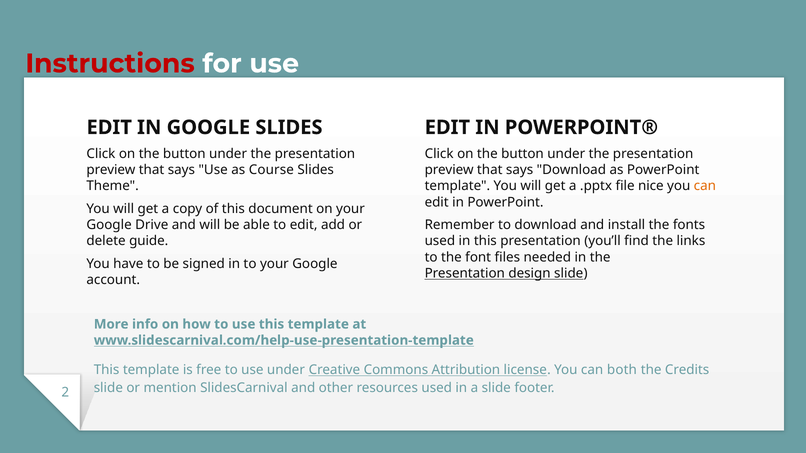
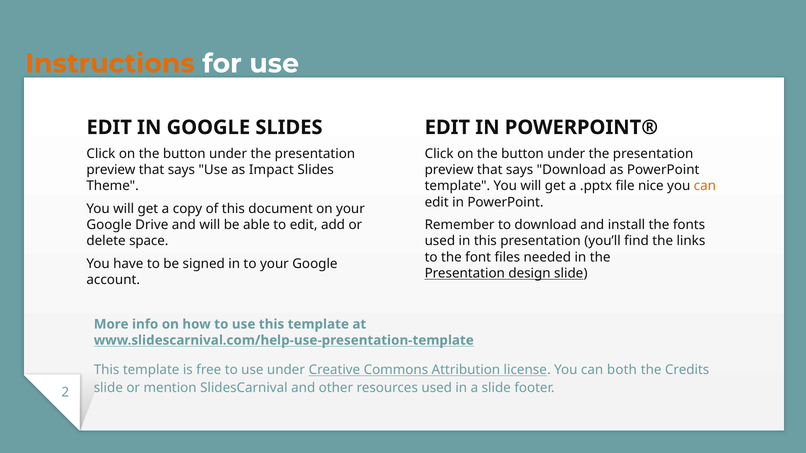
Instructions colour: red -> orange
Course: Course -> Impact
guide: guide -> space
